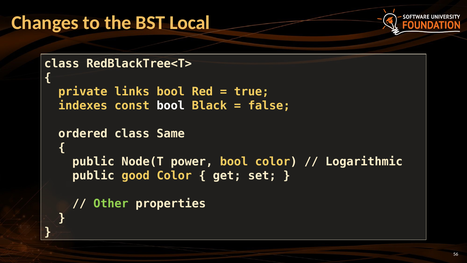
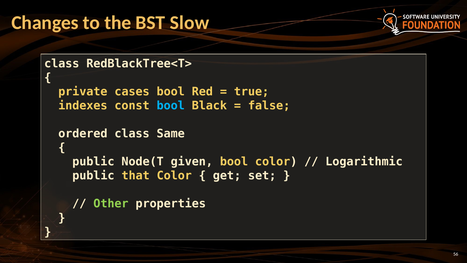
Local: Local -> Slow
links: links -> cases
bool at (171, 106) colour: white -> light blue
power: power -> given
good: good -> that
